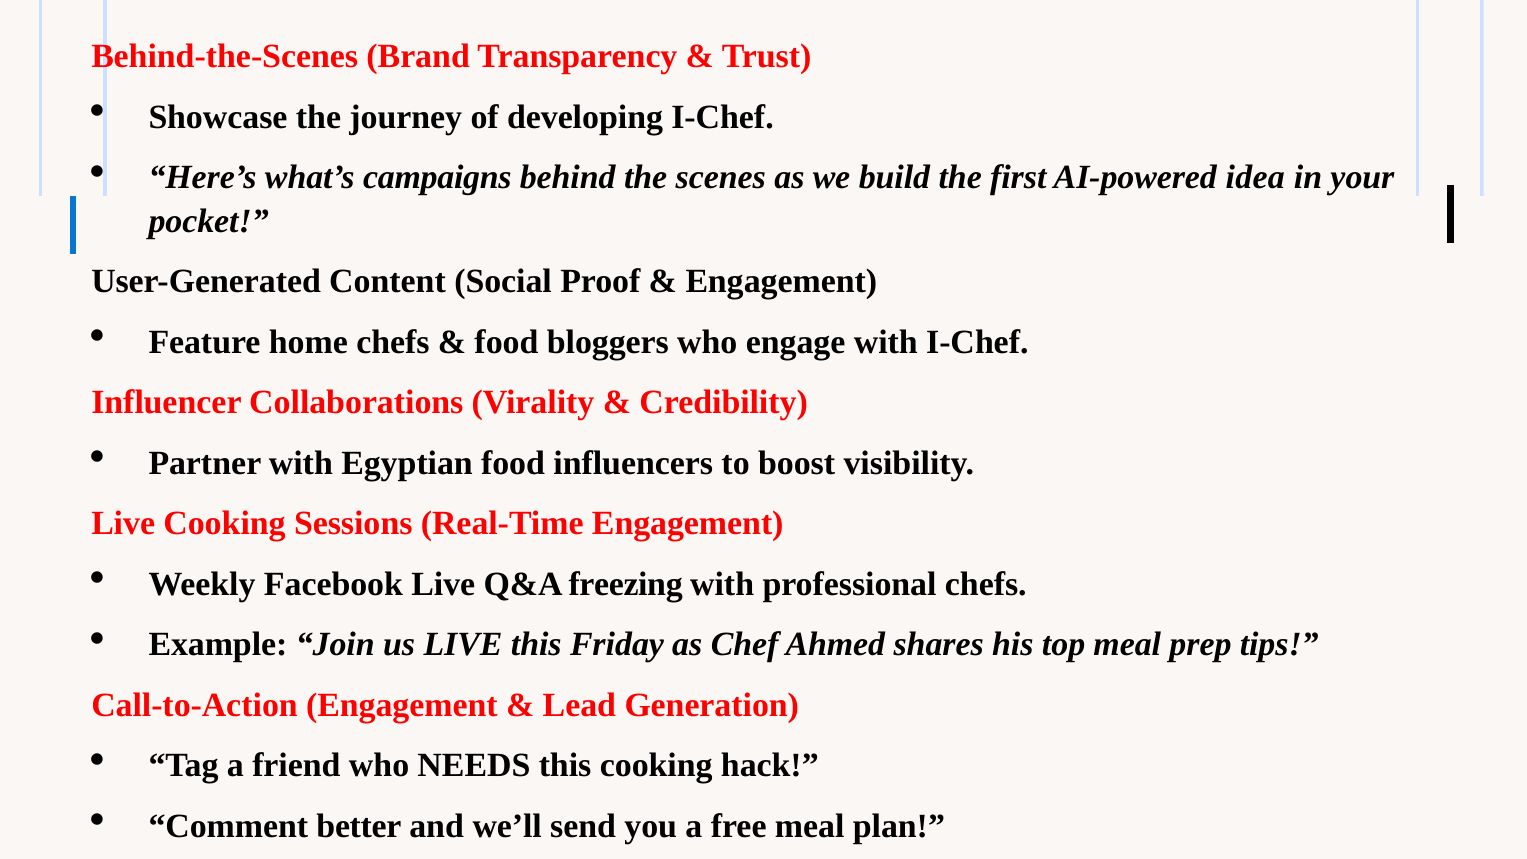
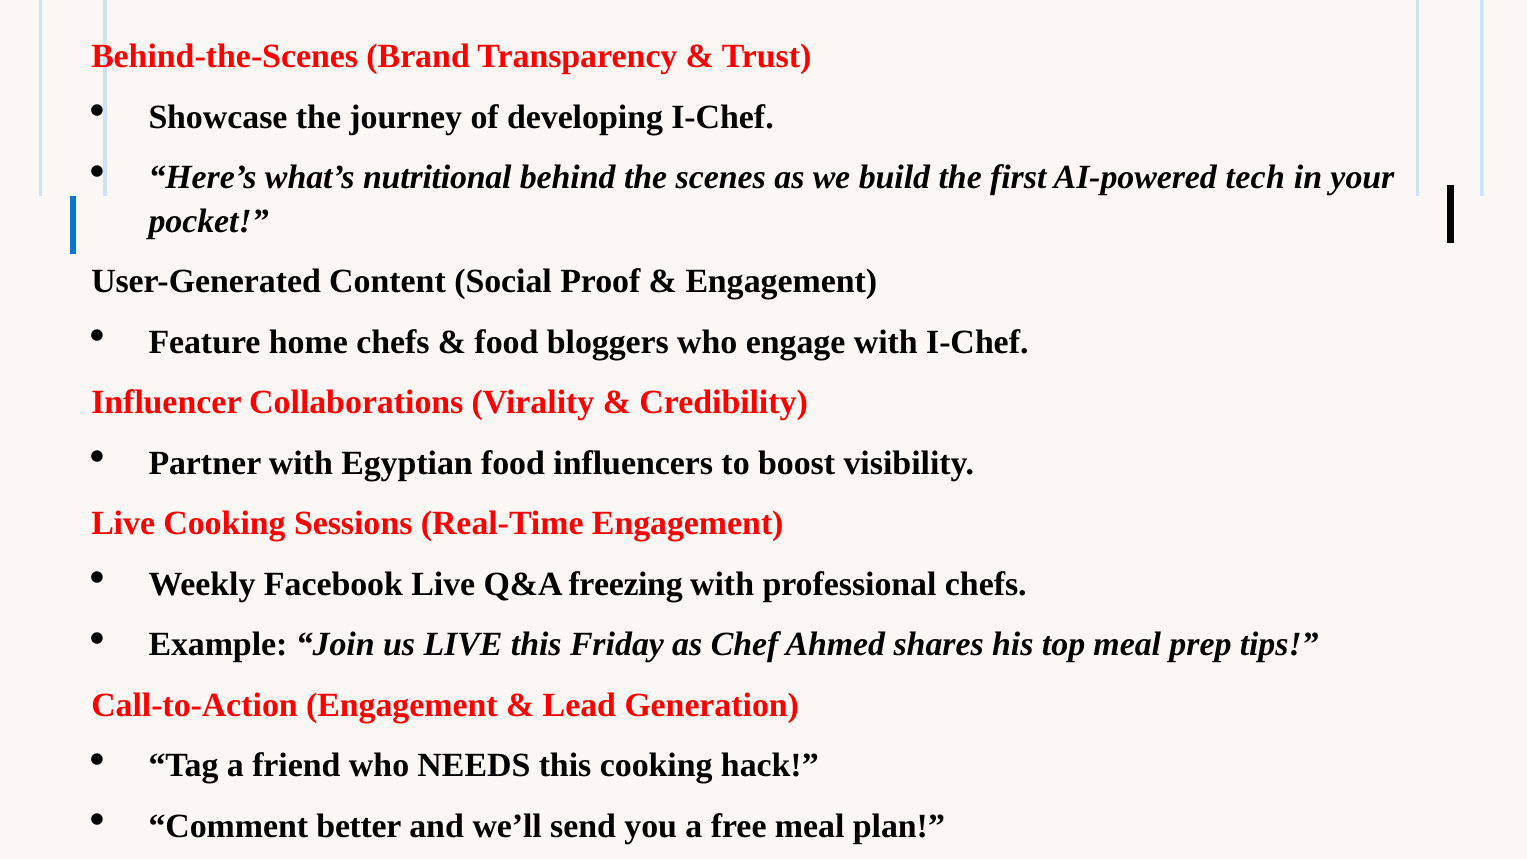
campaigns: campaigns -> nutritional
idea: idea -> tech
